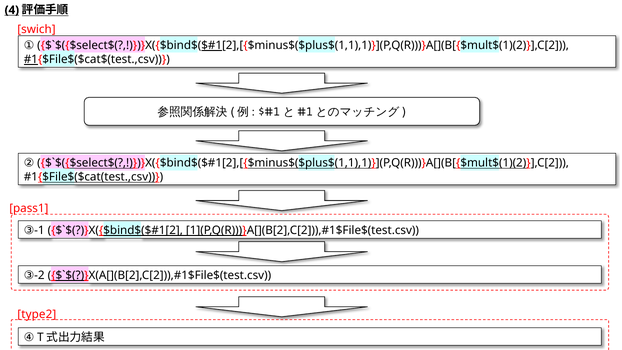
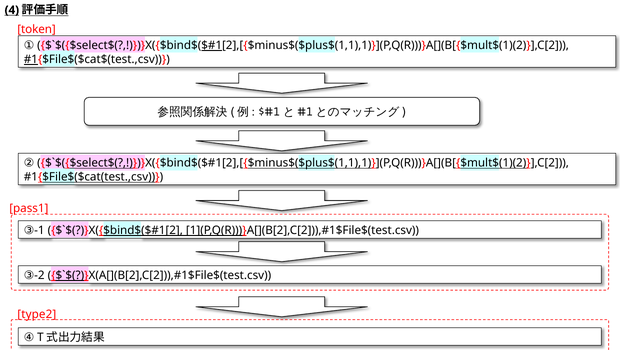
swich: swich -> token
